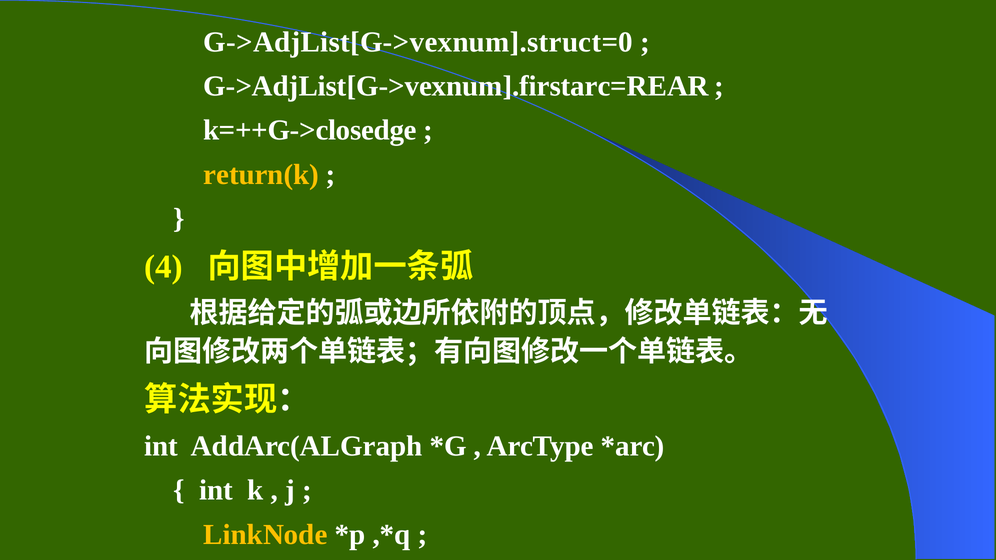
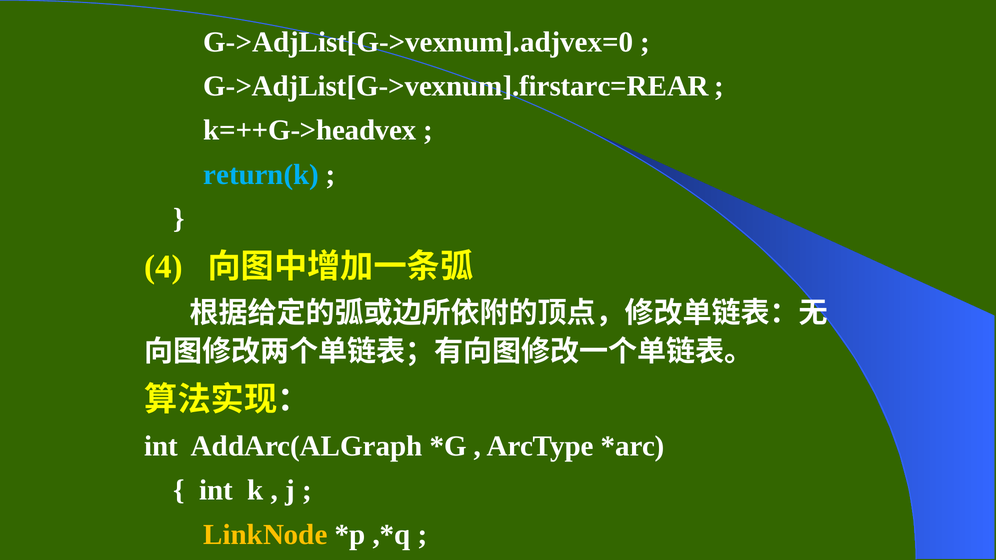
G->AdjList[G->vexnum].struct=0: G->AdjList[G->vexnum].struct=0 -> G->AdjList[G->vexnum].adjvex=0
k=++G->closedge: k=++G->closedge -> k=++G->headvex
return(k colour: yellow -> light blue
